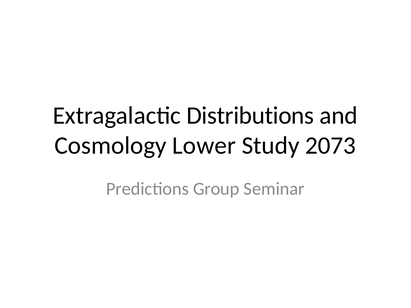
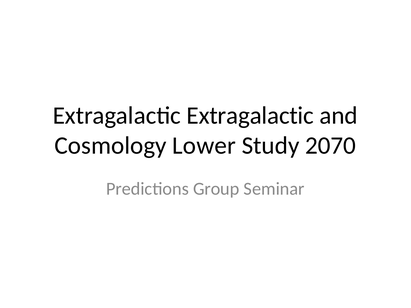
Extragalactic Distributions: Distributions -> Extragalactic
2073: 2073 -> 2070
